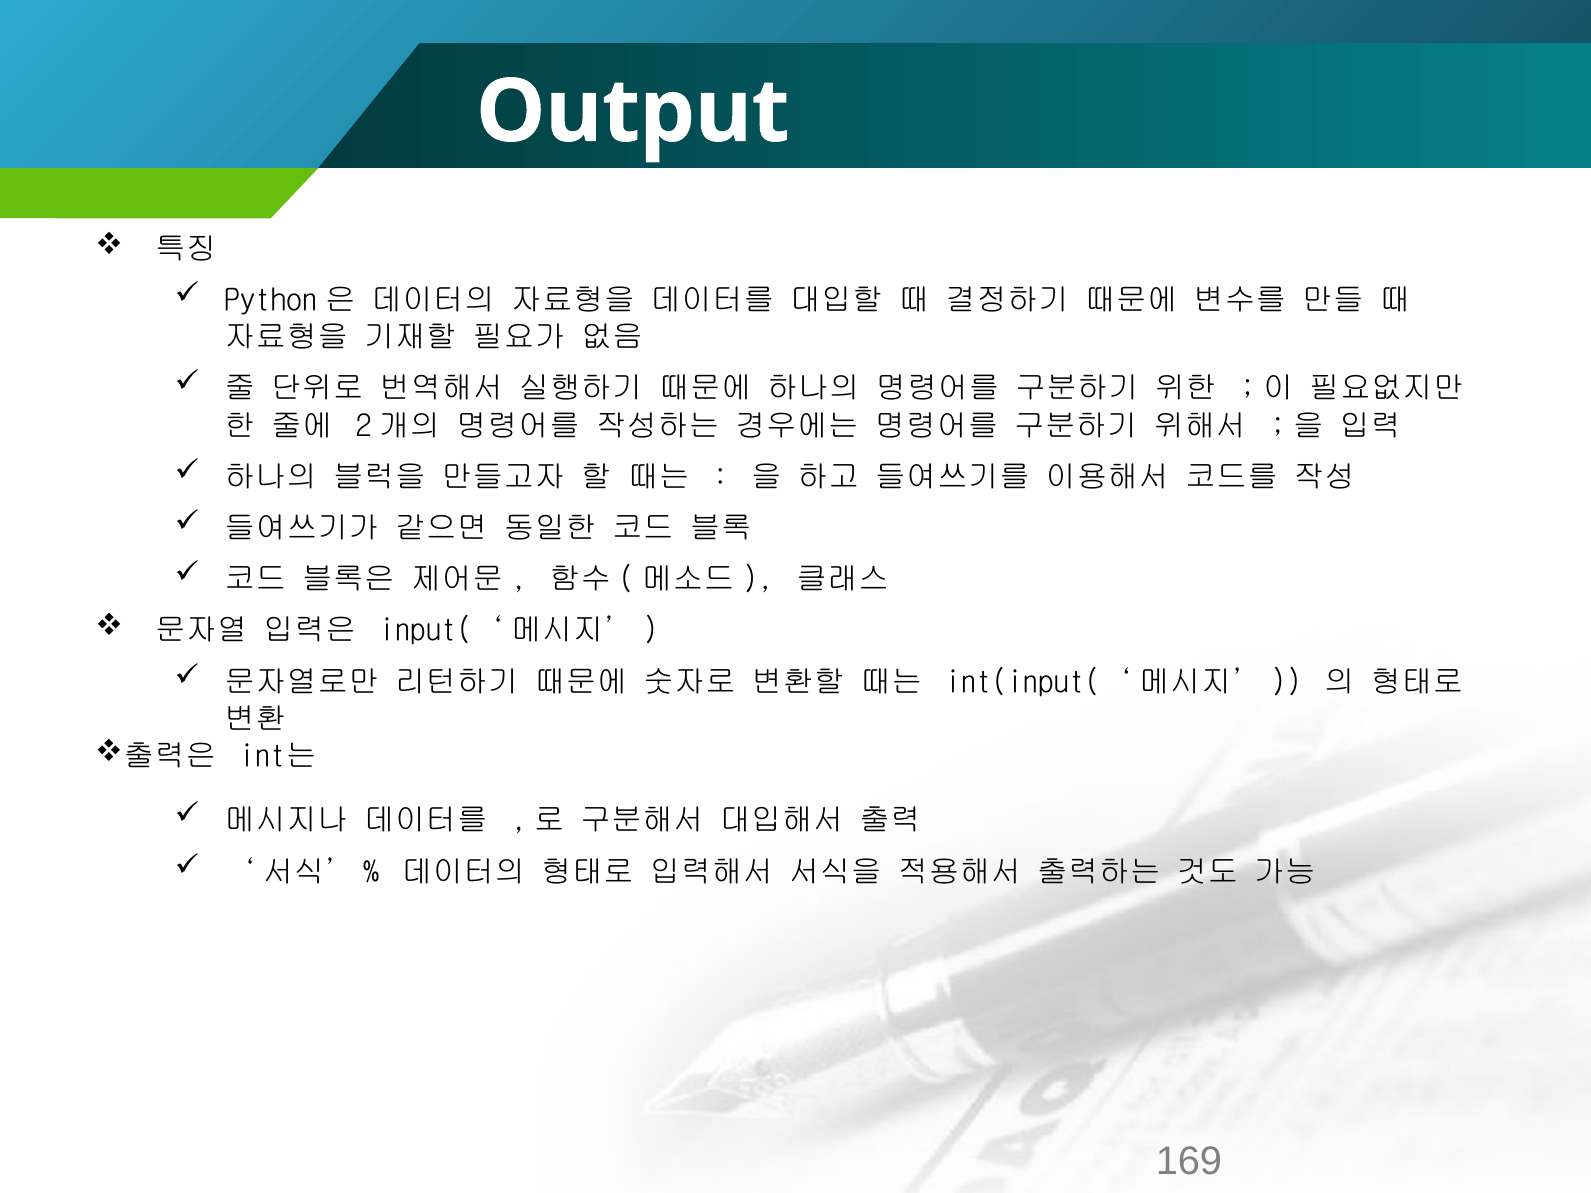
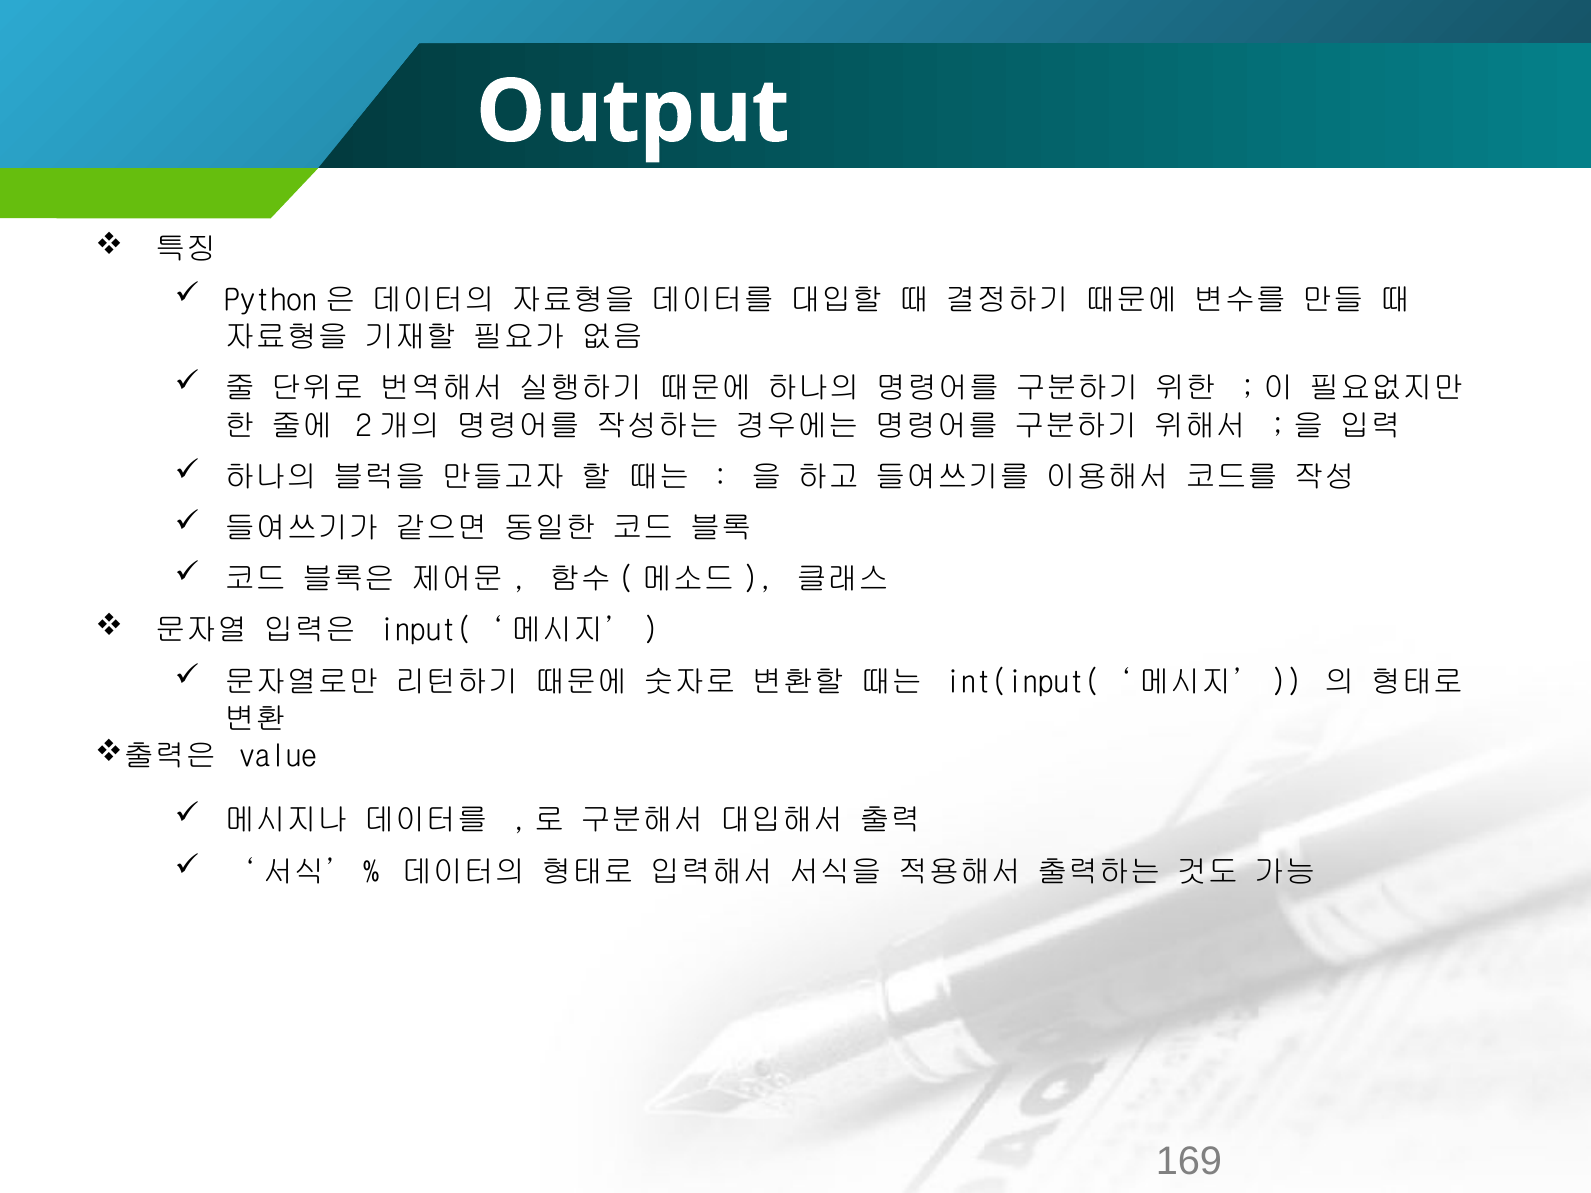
int는: int는 -> value
